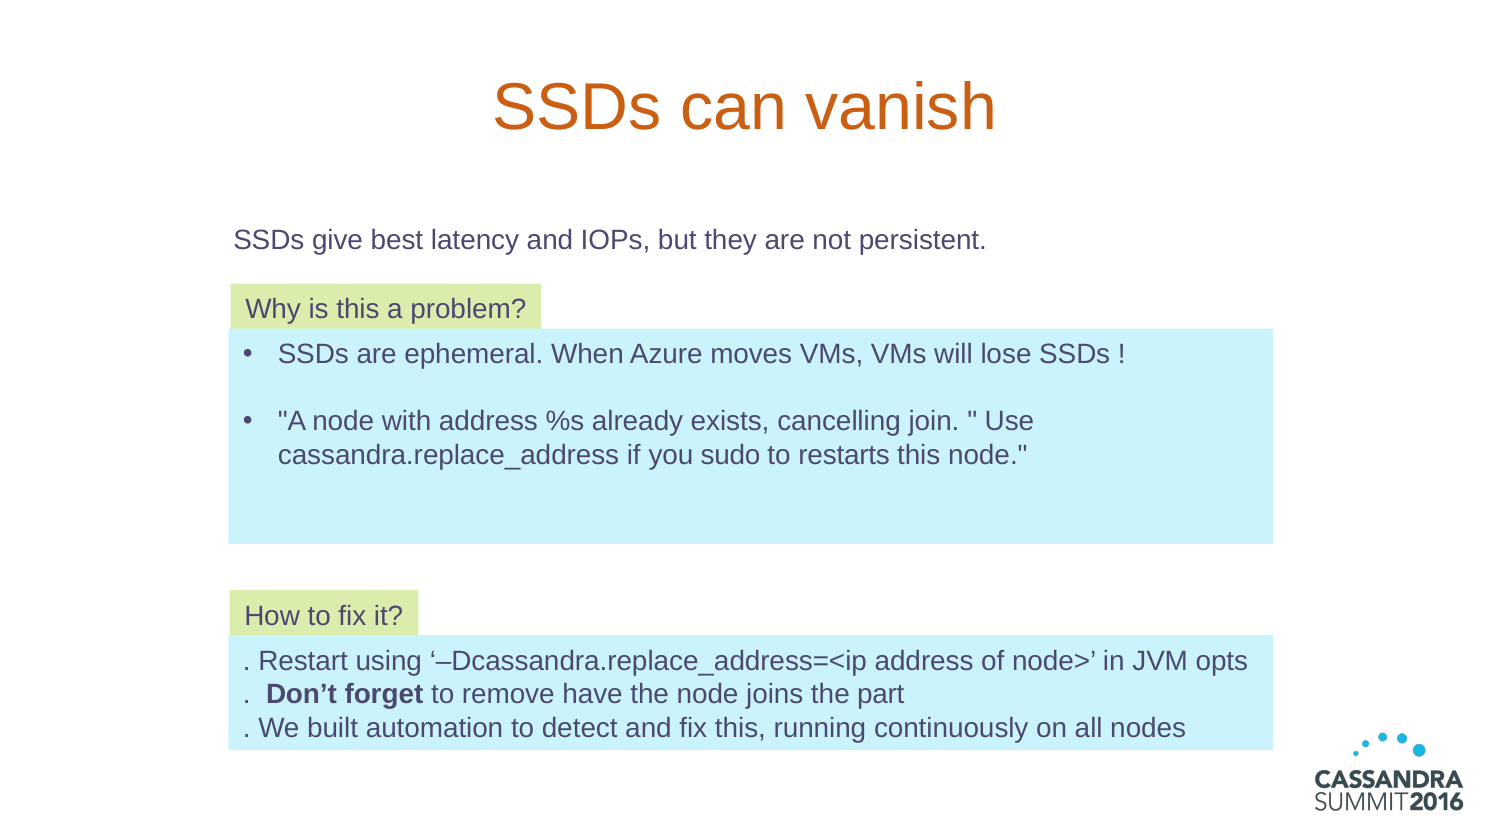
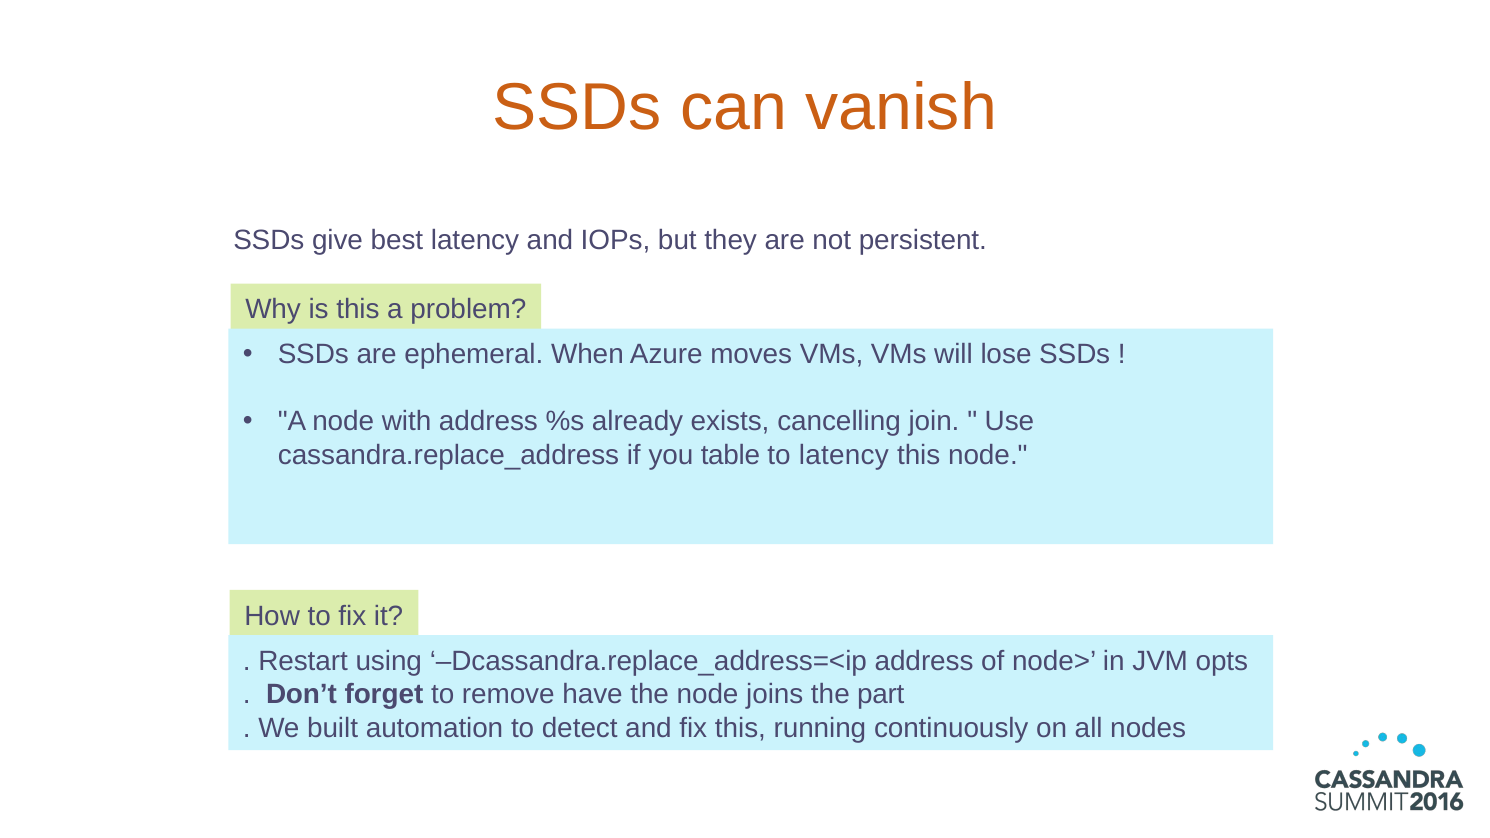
sudo: sudo -> table
to restarts: restarts -> latency
